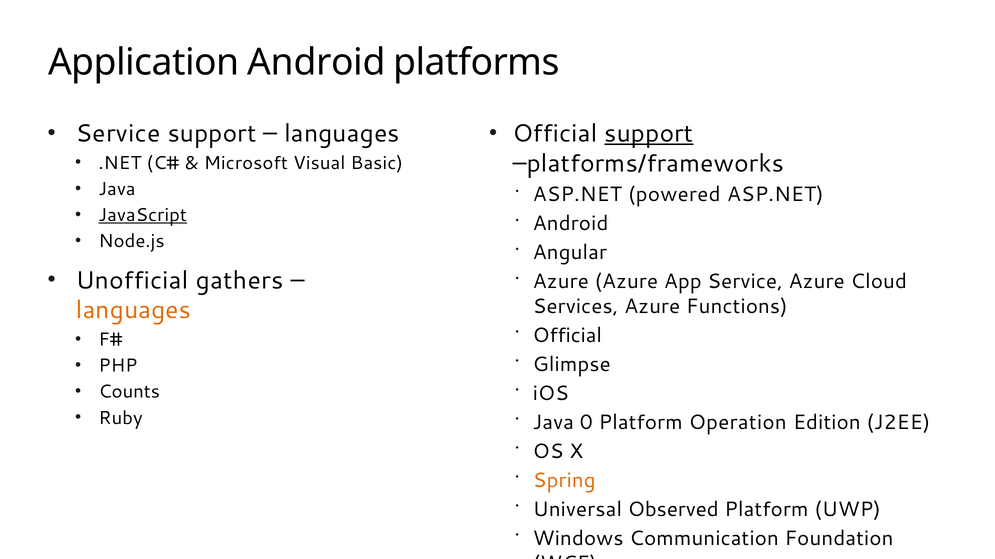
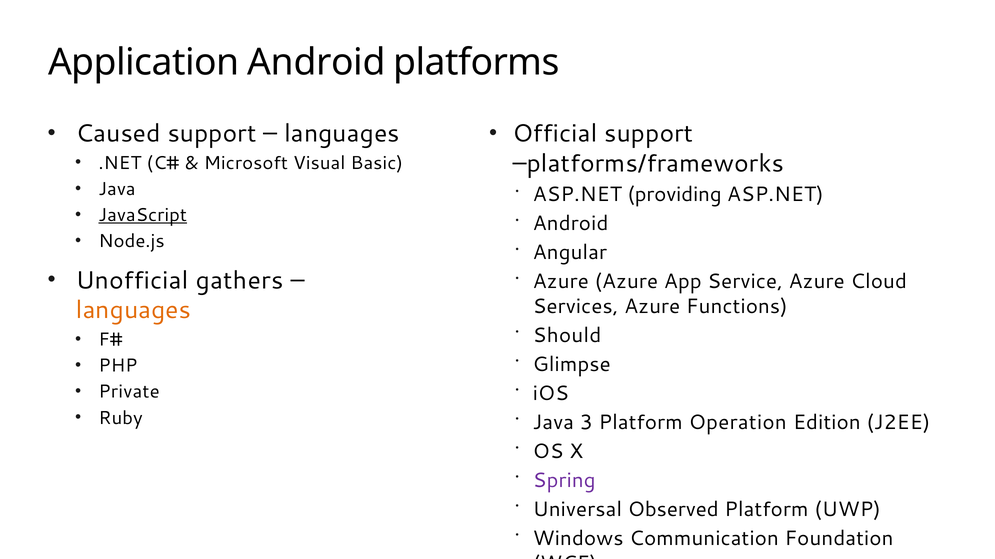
Service at (118, 134): Service -> Caused
support at (649, 134) underline: present -> none
powered: powered -> providing
Official at (567, 336): Official -> Should
Counts: Counts -> Private
0: 0 -> 3
Spring colour: orange -> purple
